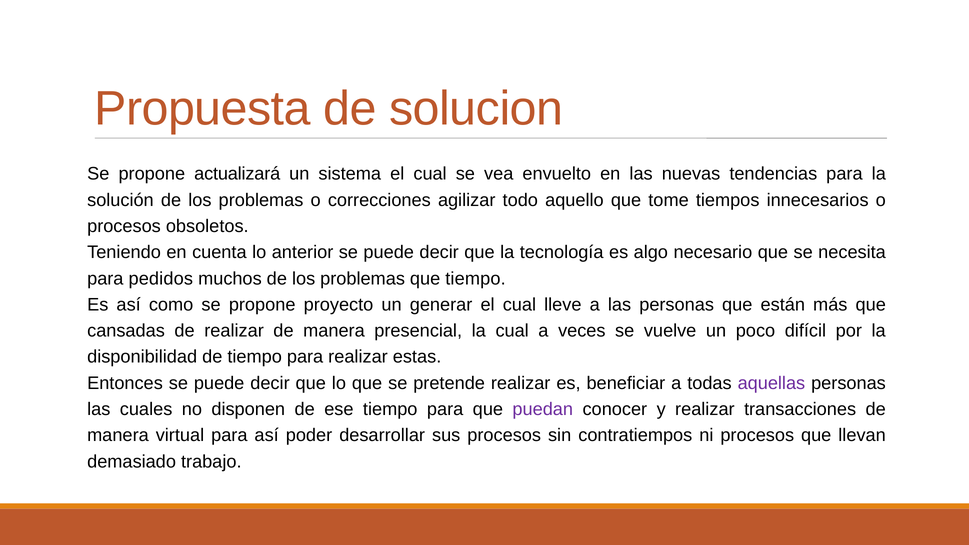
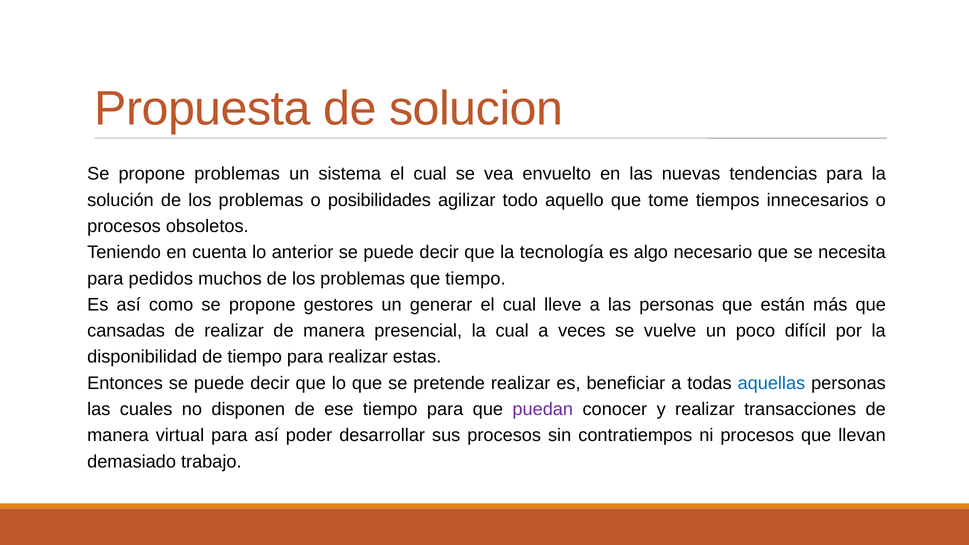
propone actualizará: actualizará -> problemas
correcciones: correcciones -> posibilidades
proyecto: proyecto -> gestores
aquellas colour: purple -> blue
